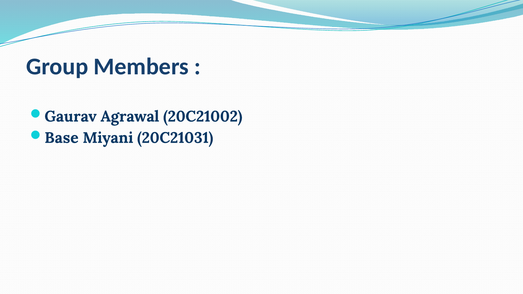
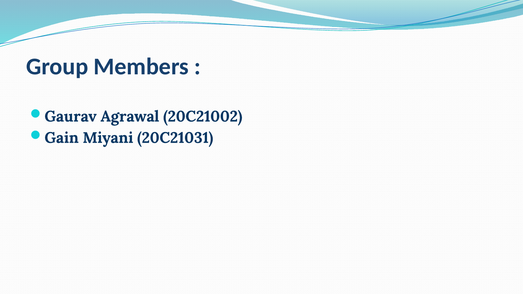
Base: Base -> Gain
